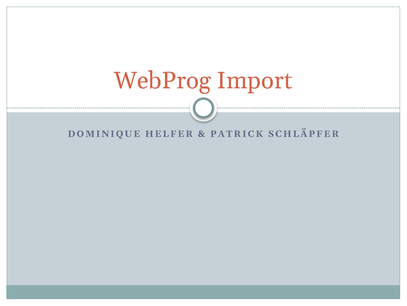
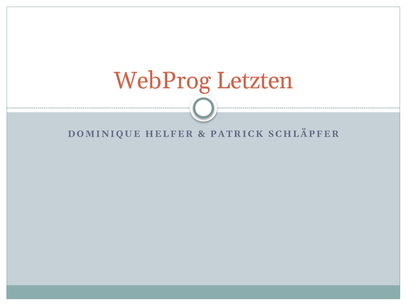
Import: Import -> Letzten
